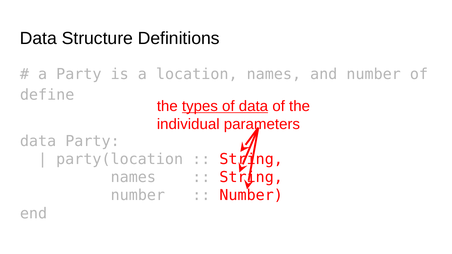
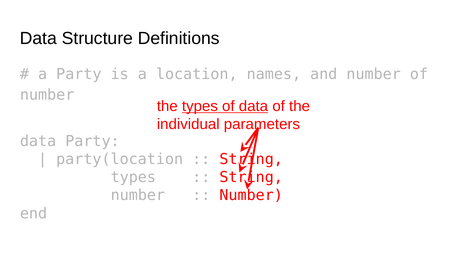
define at (47, 95): define -> number
names at (133, 177): names -> types
